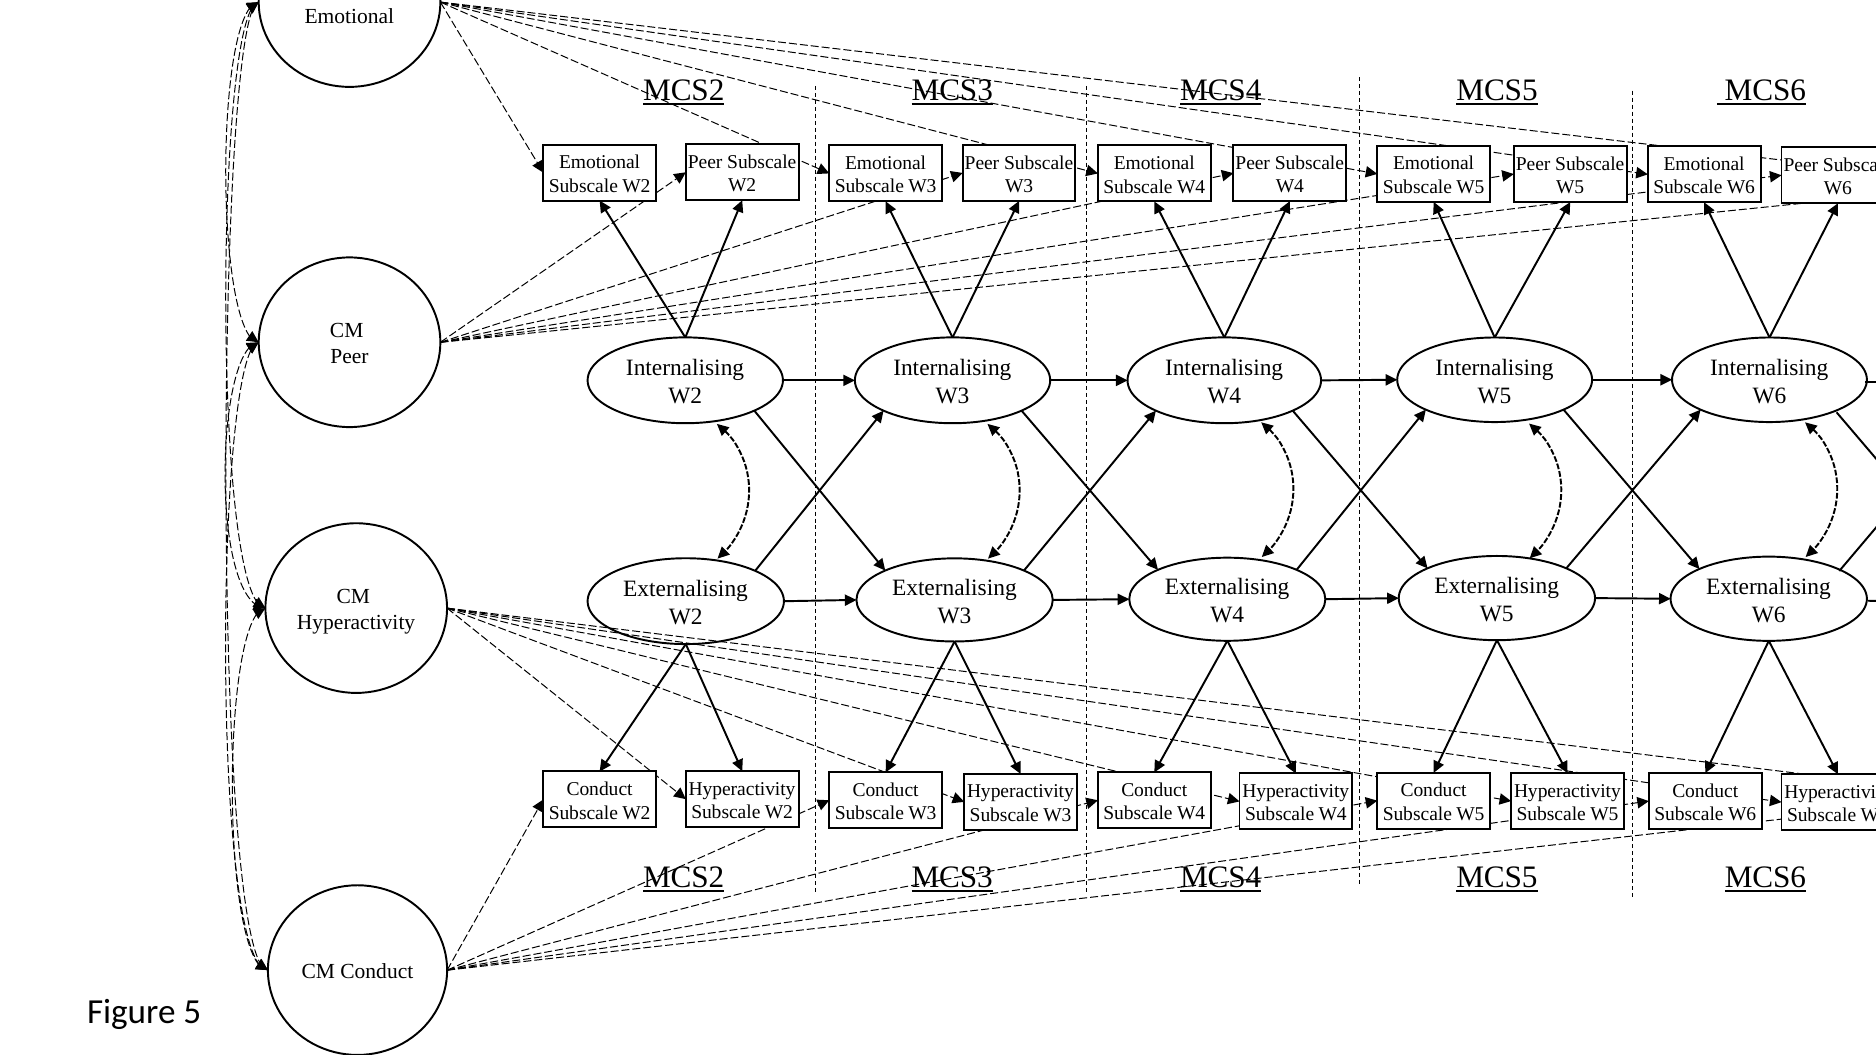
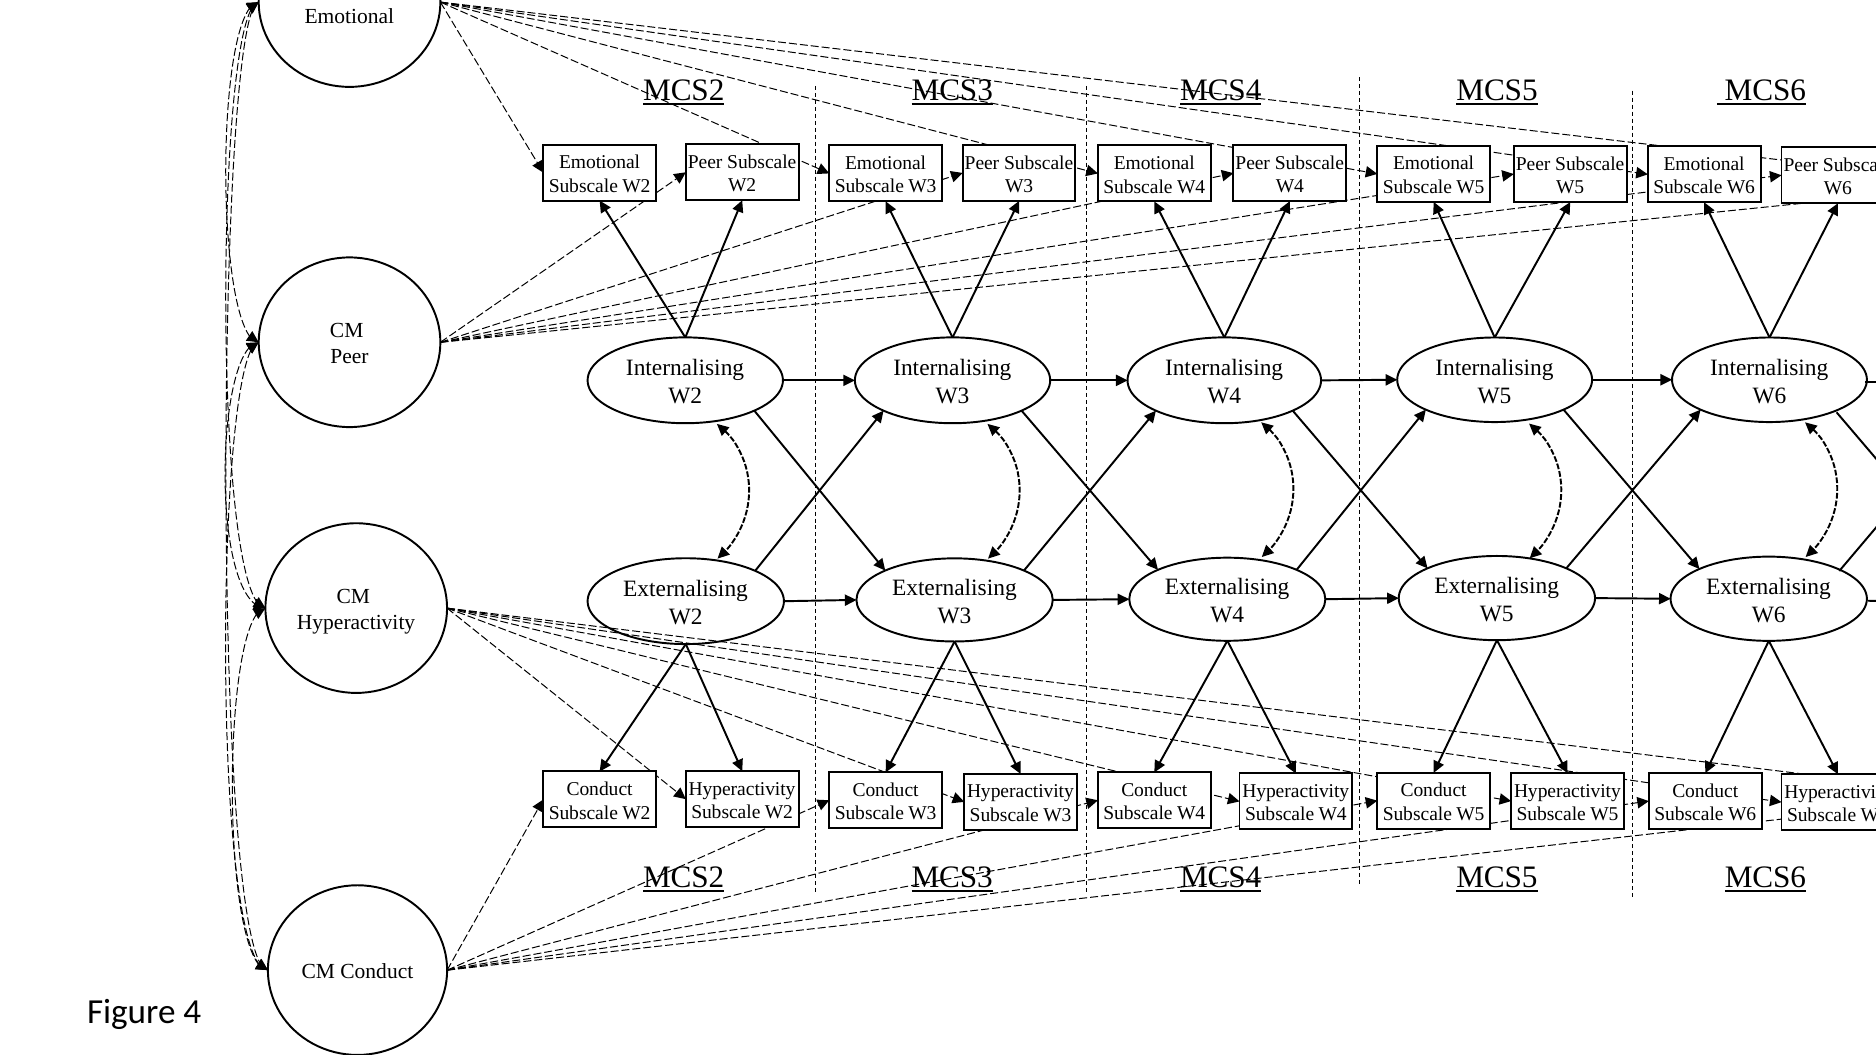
5: 5 -> 4
